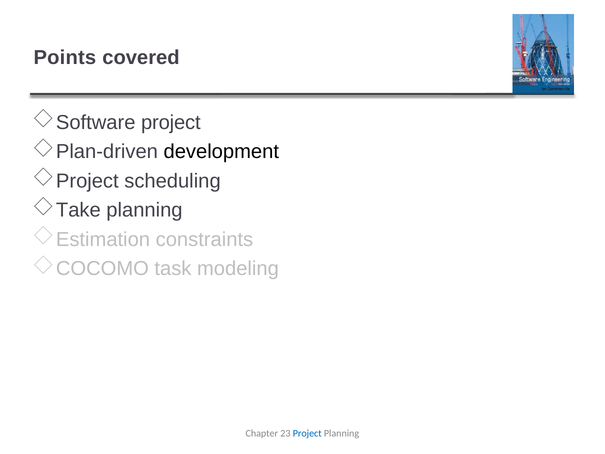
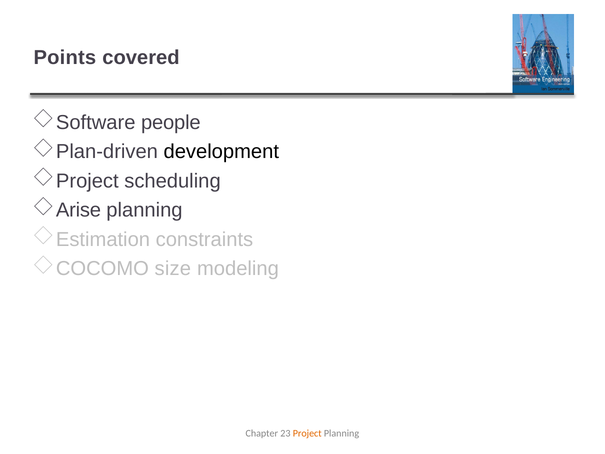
Software project: project -> people
Take: Take -> Arise
task: task -> size
Project at (307, 433) colour: blue -> orange
